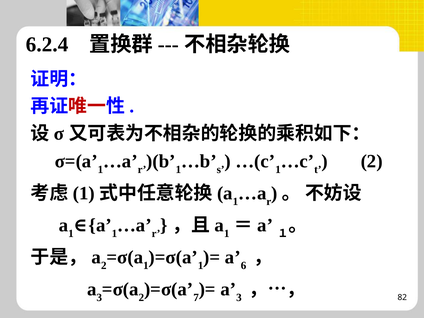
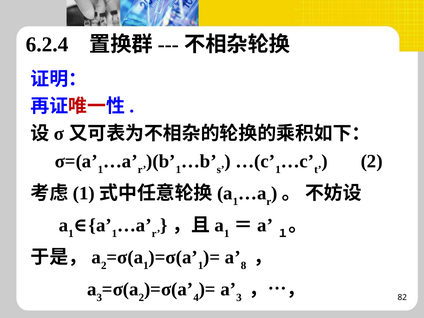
6: 6 -> 8
7: 7 -> 4
